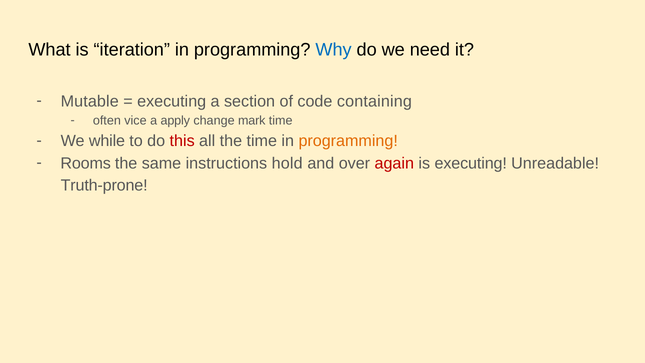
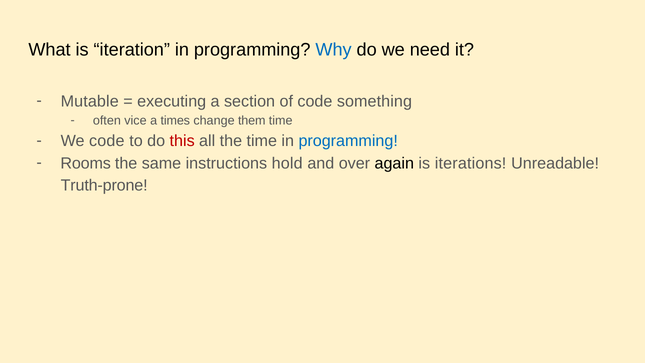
containing: containing -> something
apply: apply -> times
mark: mark -> them
We while: while -> code
programming at (348, 141) colour: orange -> blue
again colour: red -> black
is executing: executing -> iterations
